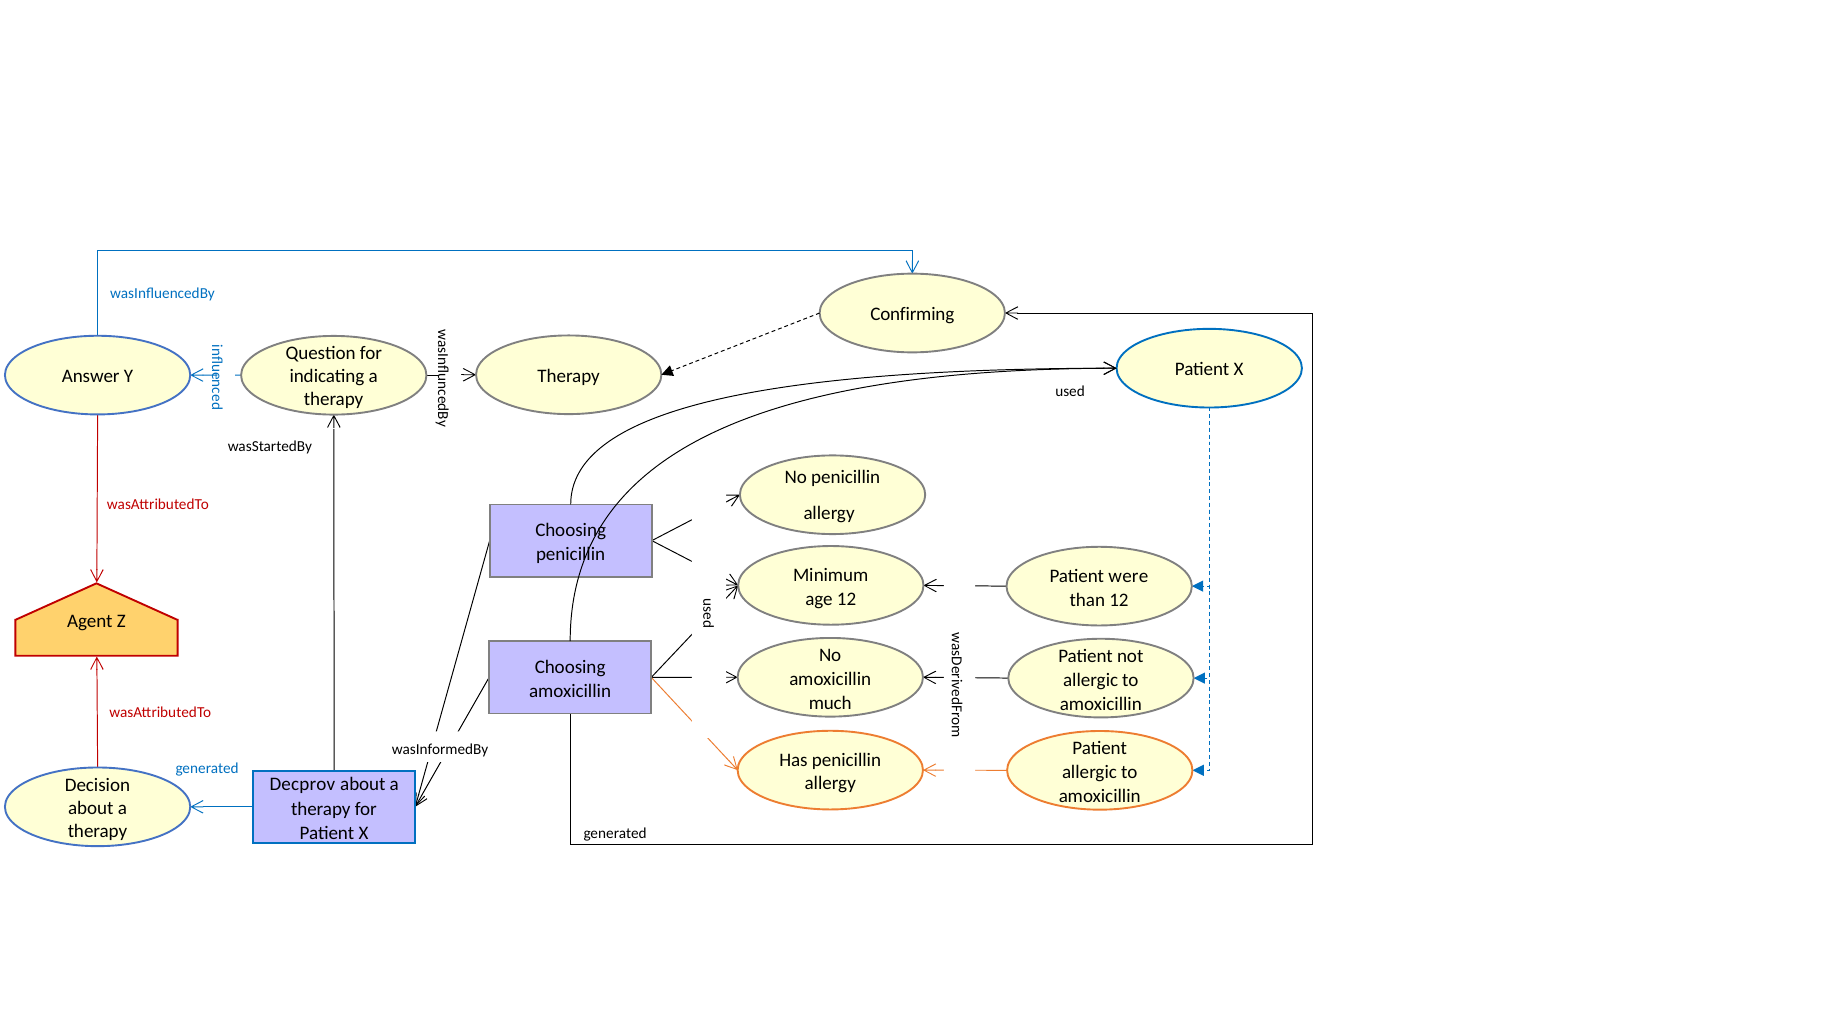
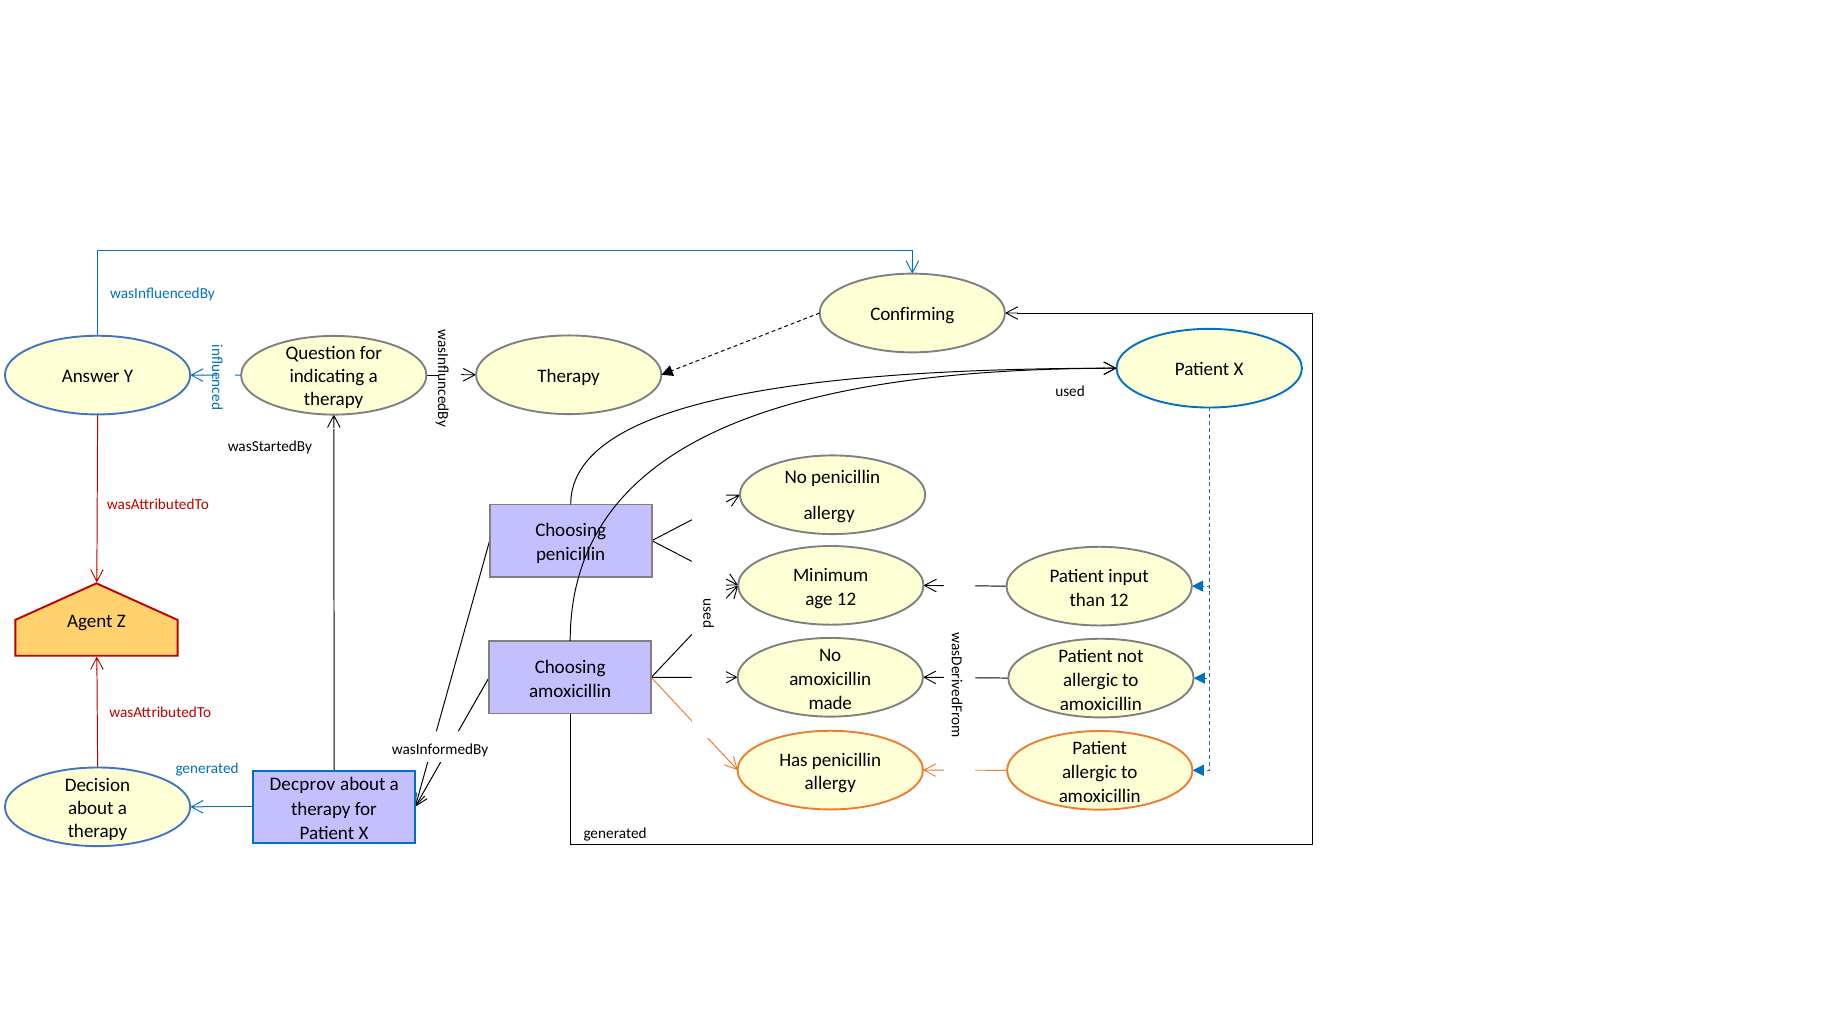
were: were -> input
much: much -> made
